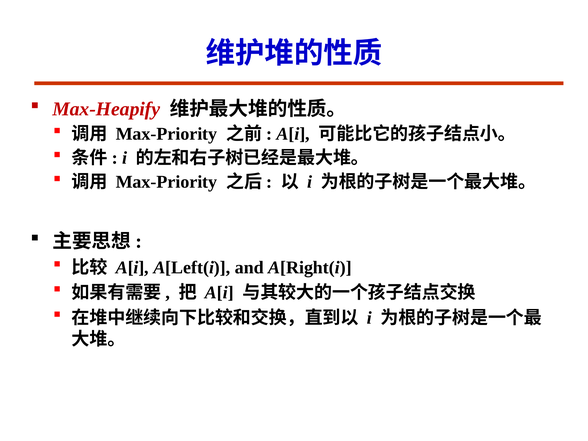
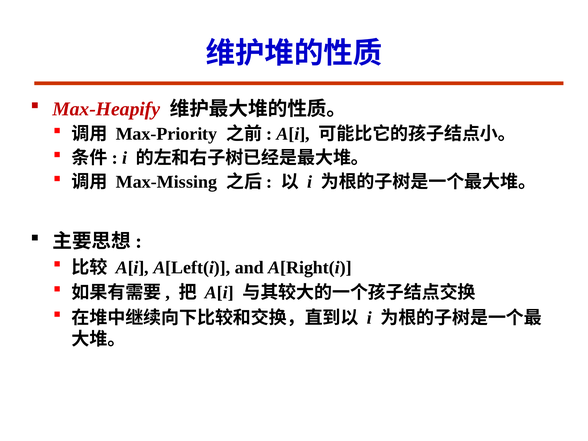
Max-Priority at (166, 182): Max-Priority -> Max-Missing
